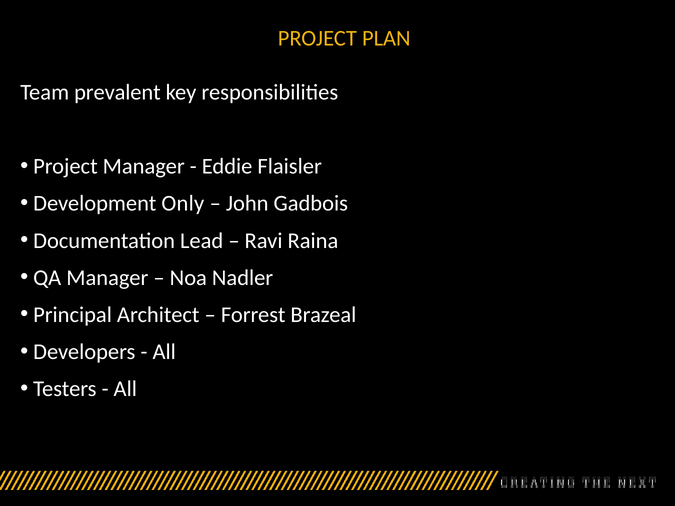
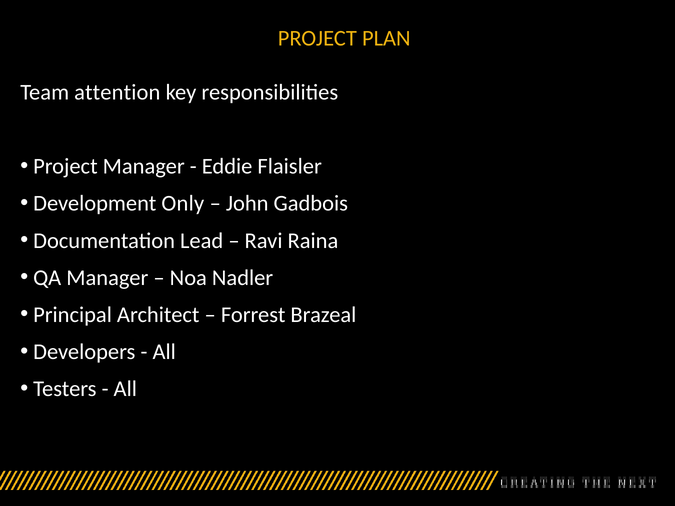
prevalent: prevalent -> attention
